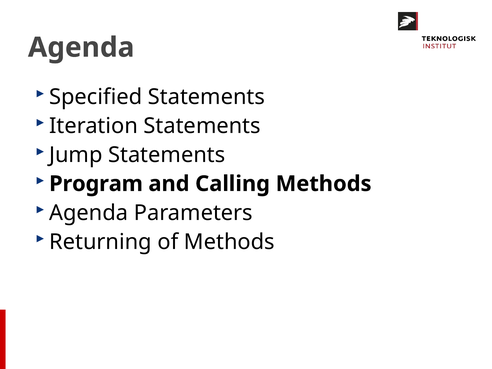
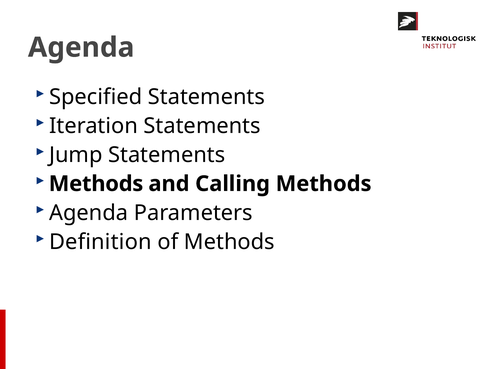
Program at (96, 184): Program -> Methods
Returning: Returning -> Definition
